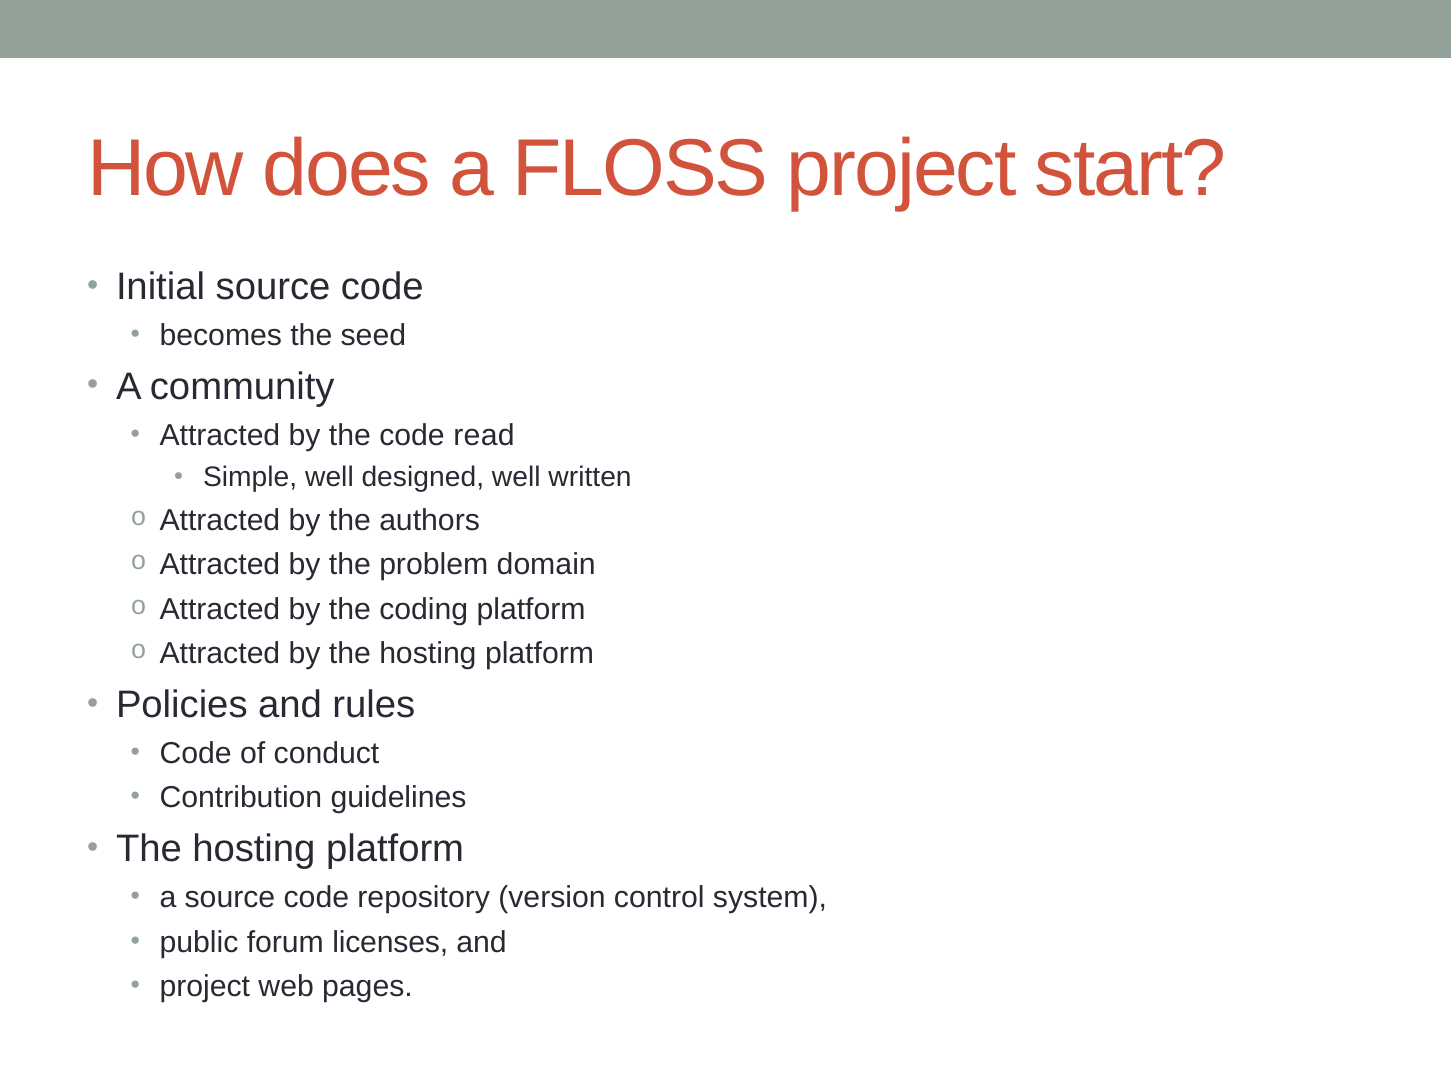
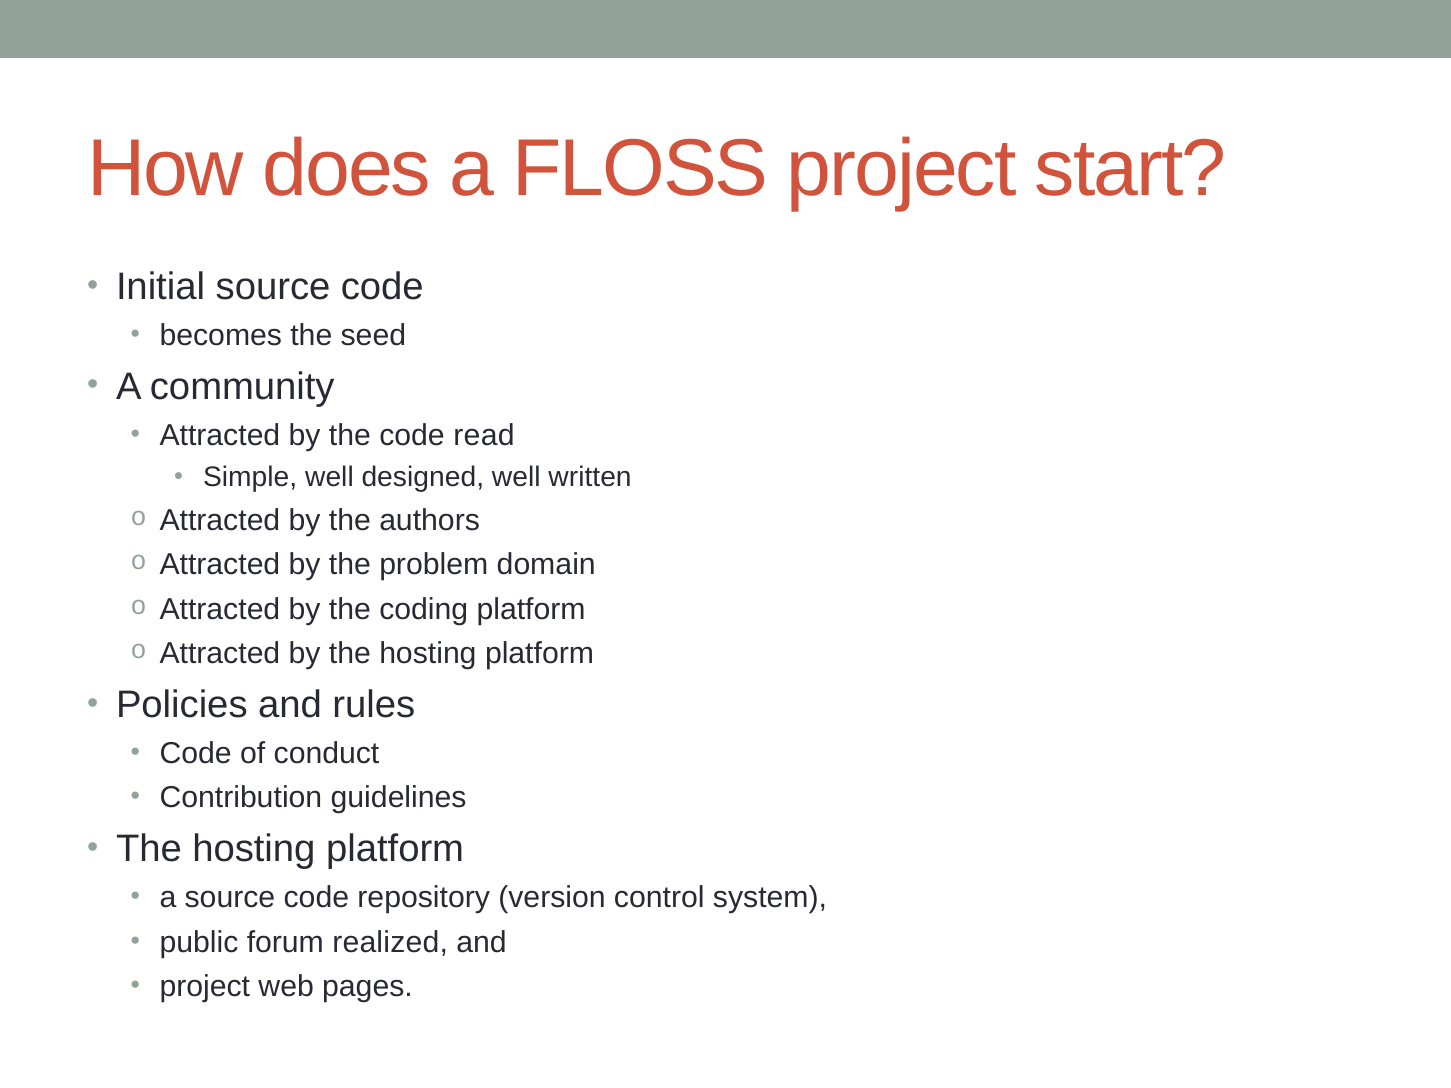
licenses: licenses -> realized
